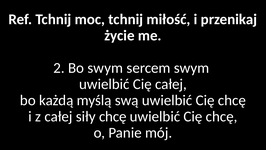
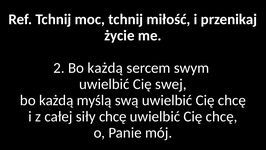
2 Bo swym: swym -> każdą
Cię całej: całej -> swej
